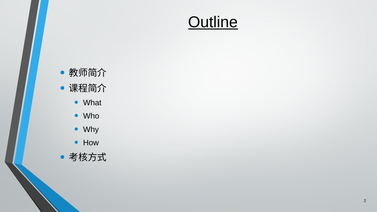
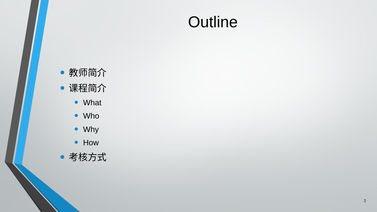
Outline underline: present -> none
